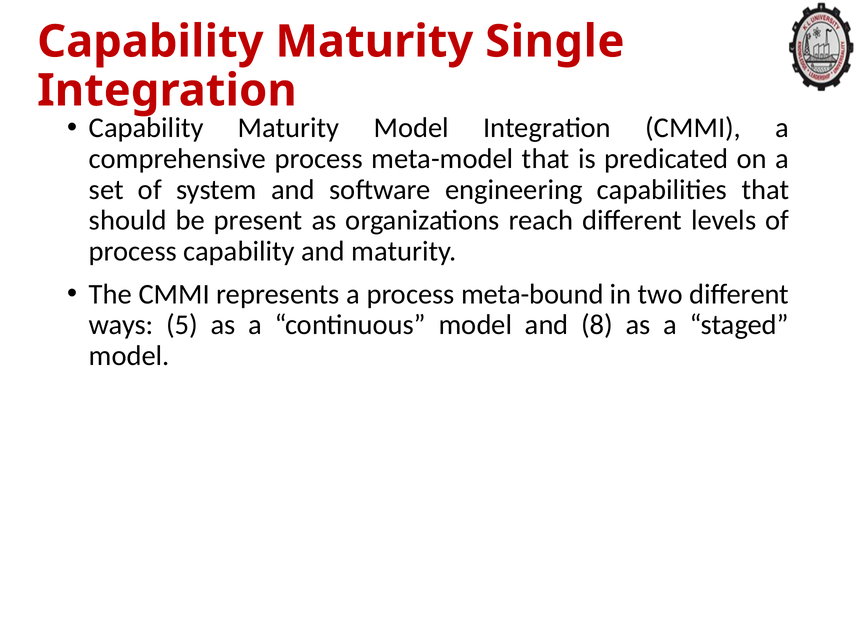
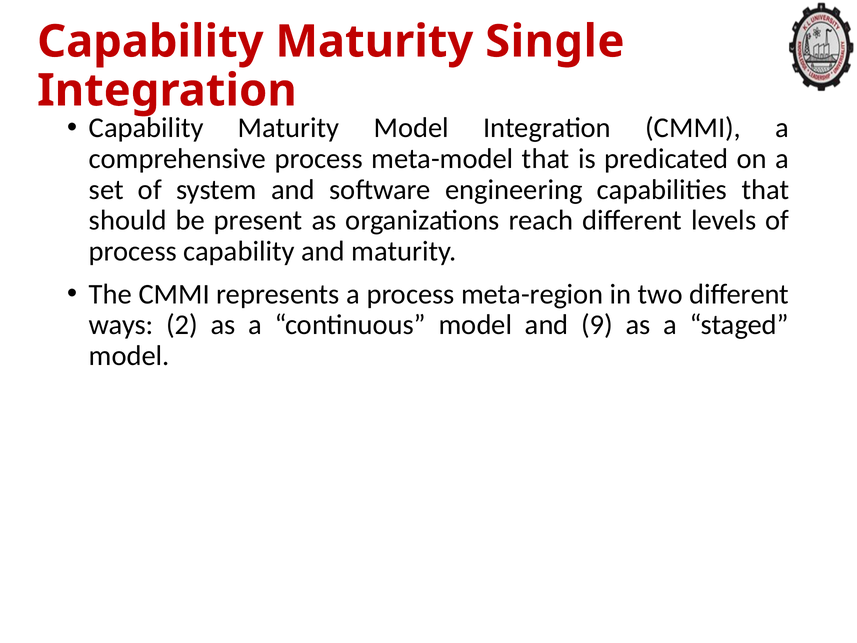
meta-bound: meta-bound -> meta-region
5: 5 -> 2
8: 8 -> 9
